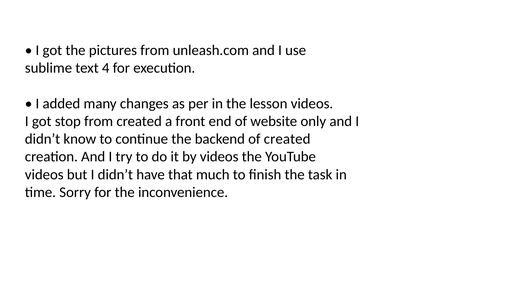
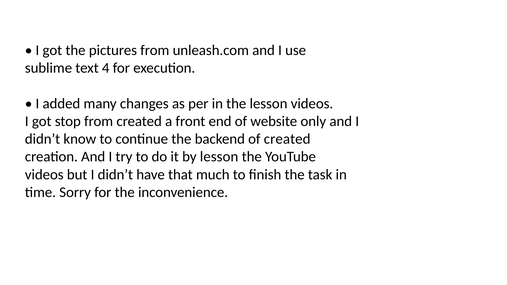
by videos: videos -> lesson
